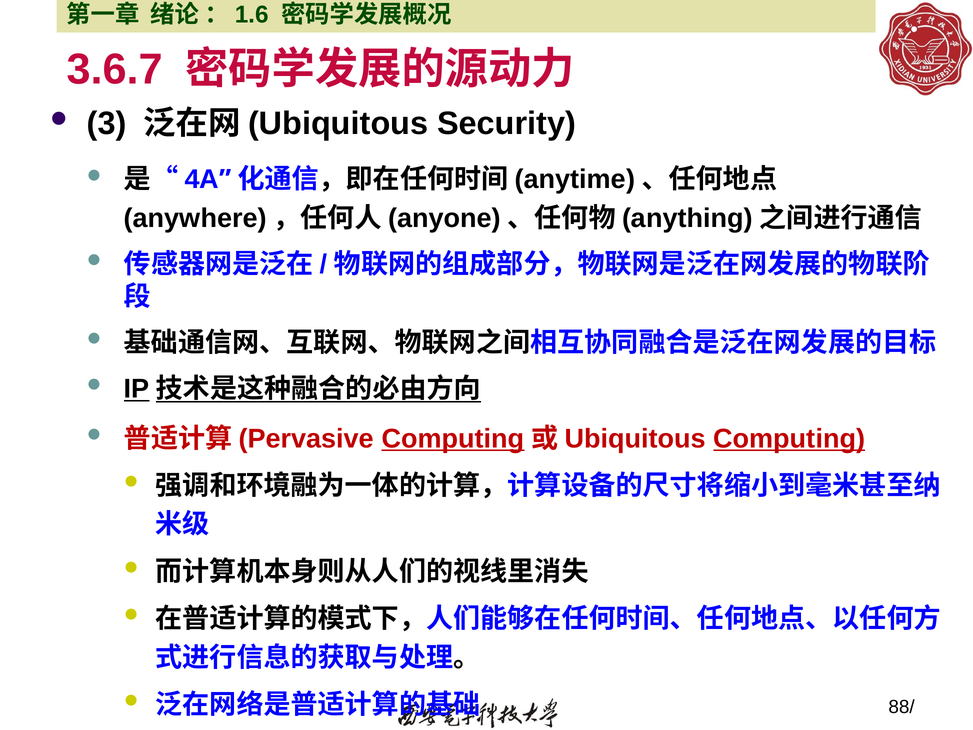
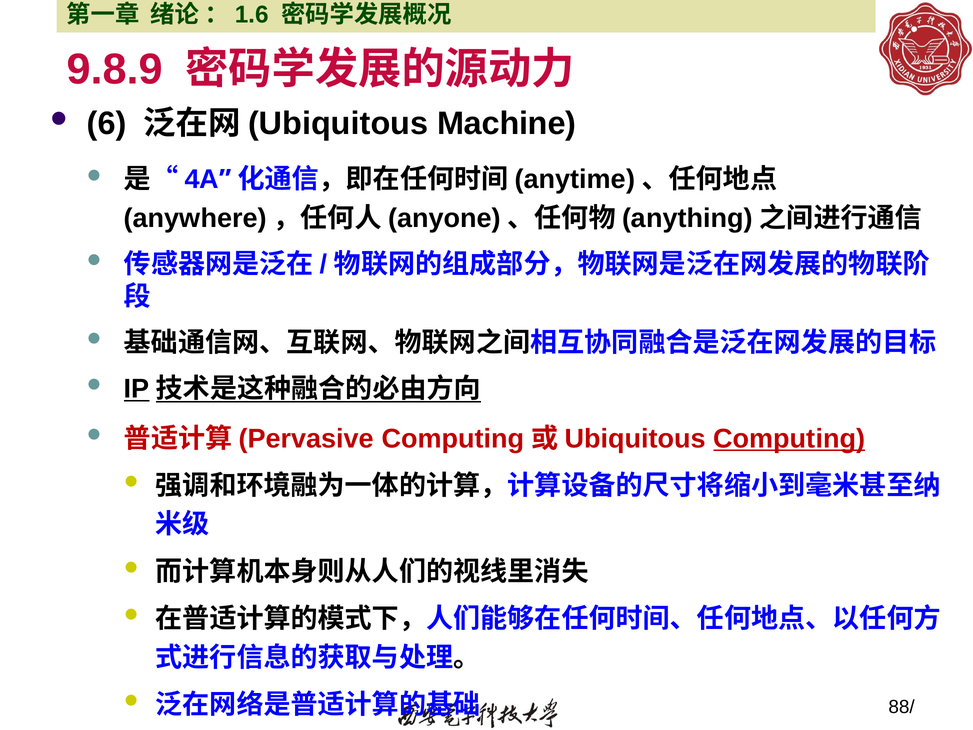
3.6.7: 3.6.7 -> 9.8.9
3: 3 -> 6
Security: Security -> Machine
Computing at (453, 438) underline: present -> none
